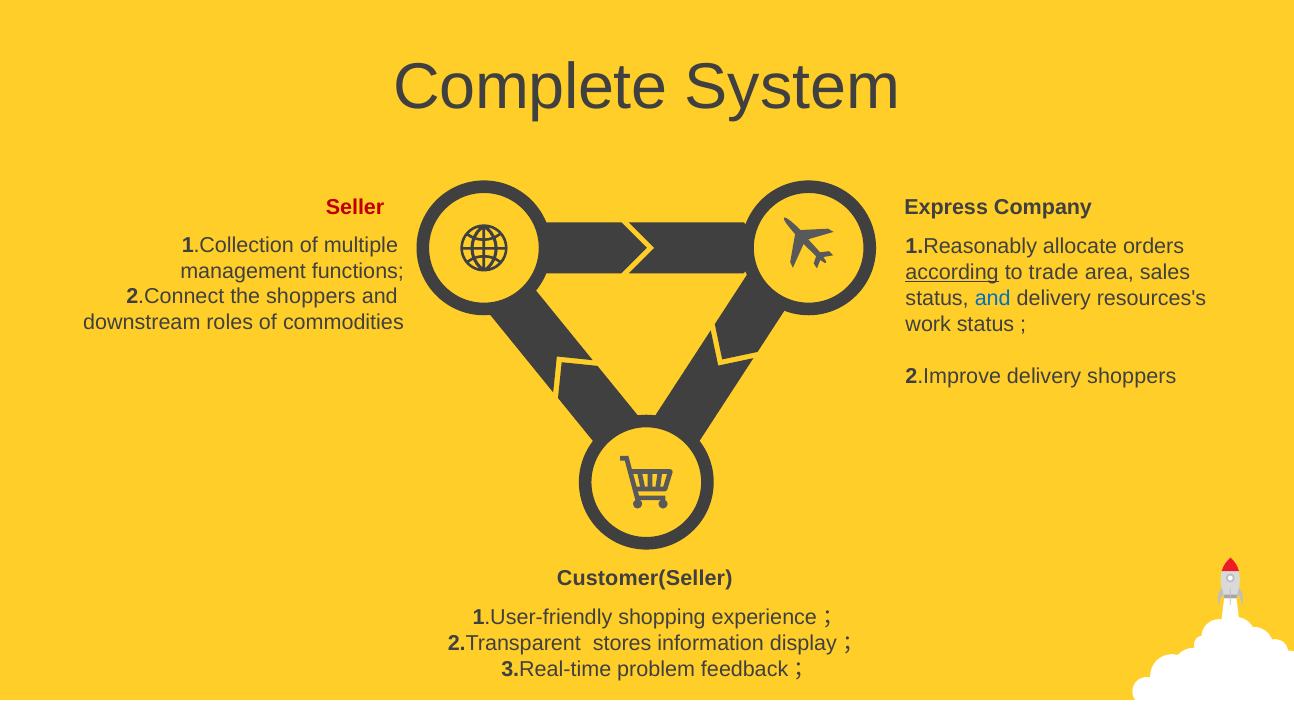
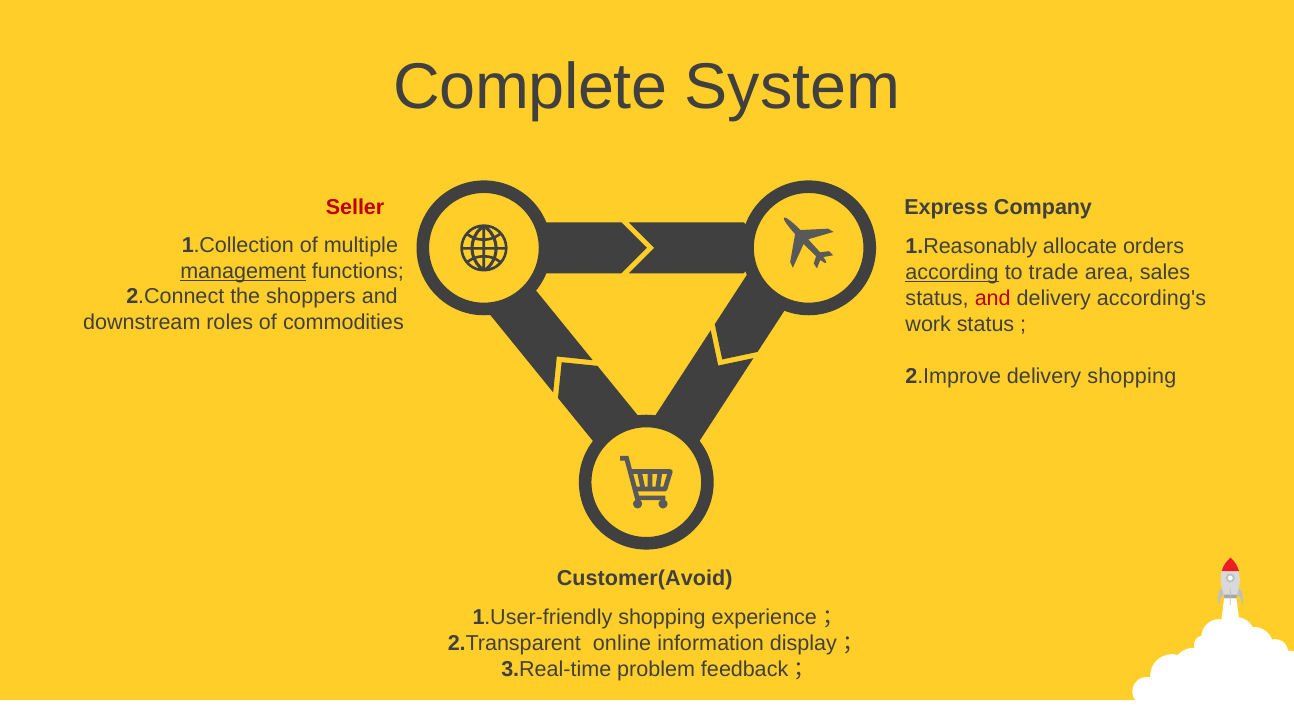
management underline: none -> present
and at (993, 298) colour: blue -> red
resources's: resources's -> according's
delivery shoppers: shoppers -> shopping
Customer(Seller: Customer(Seller -> Customer(Avoid
stores: stores -> online
